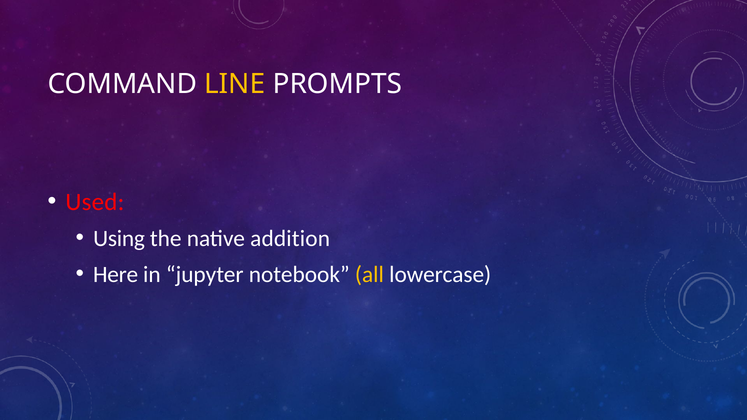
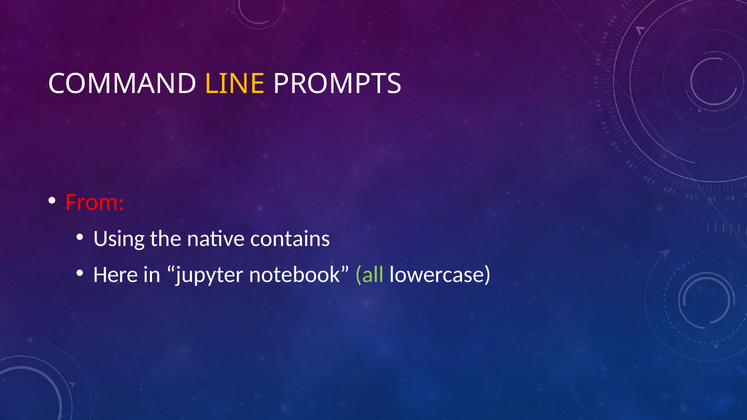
Used: Used -> From
addition: addition -> contains
all colour: yellow -> light green
